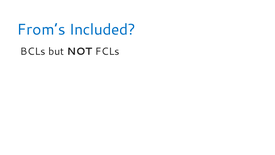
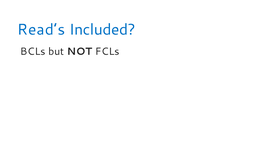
From’s: From’s -> Read’s
